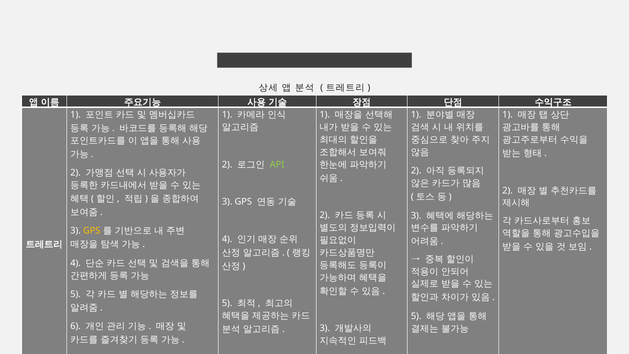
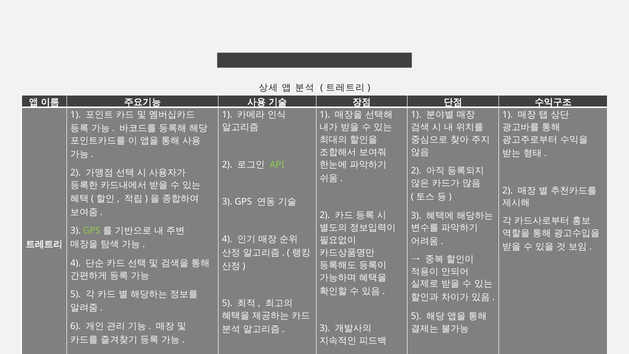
GPS at (92, 231) colour: yellow -> light green
